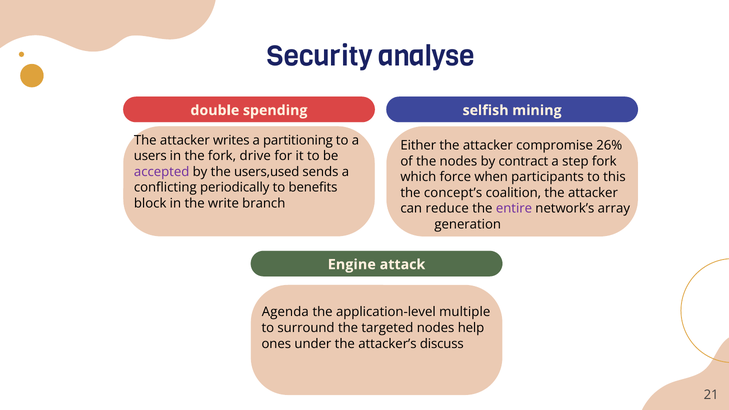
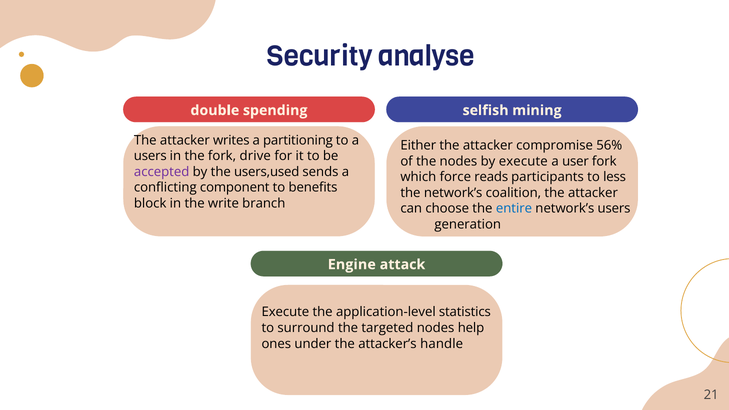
26%: 26% -> 56%
by contract: contract -> execute
step: step -> user
when: when -> reads
this: this -> less
periodically: periodically -> component
the concept’s: concept’s -> network’s
reduce: reduce -> choose
entire colour: purple -> blue
network’s array: array -> users
Agenda at (285, 312): Agenda -> Execute
multiple: multiple -> statistics
discuss: discuss -> handle
